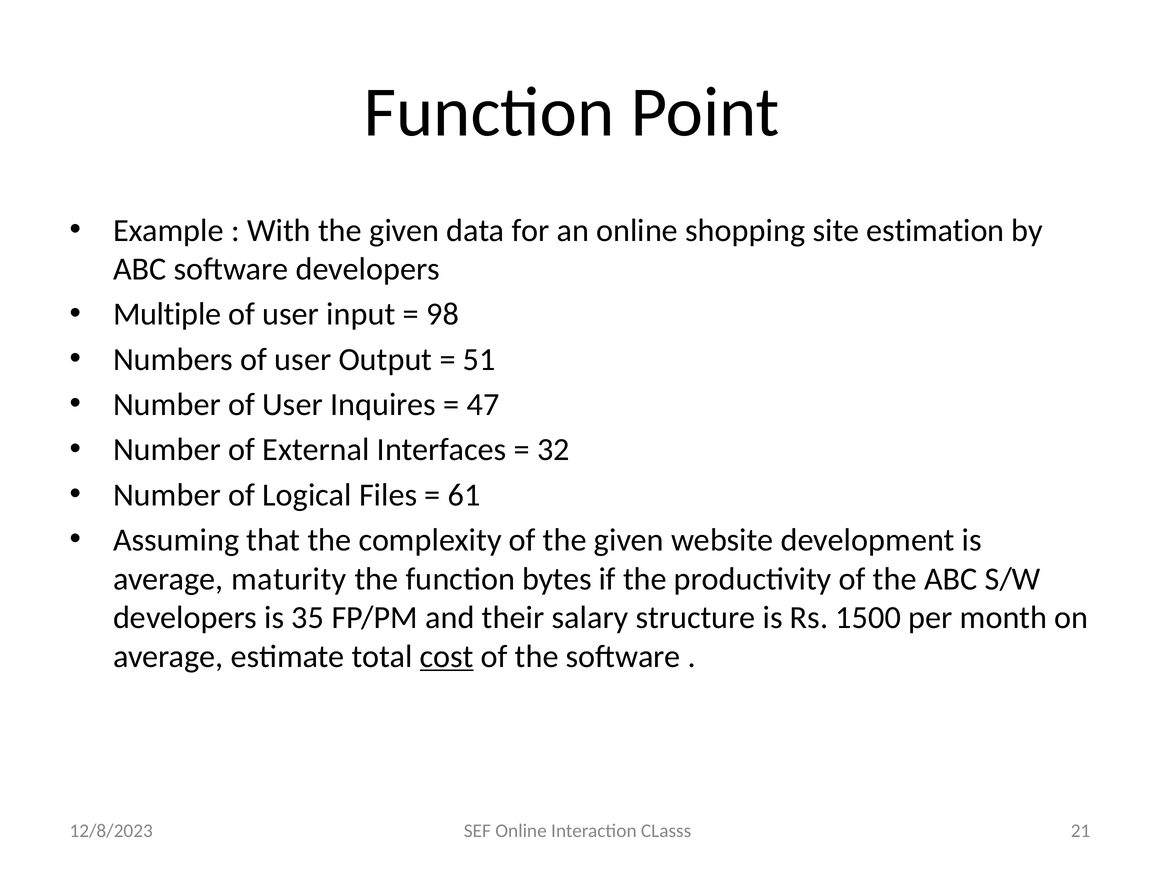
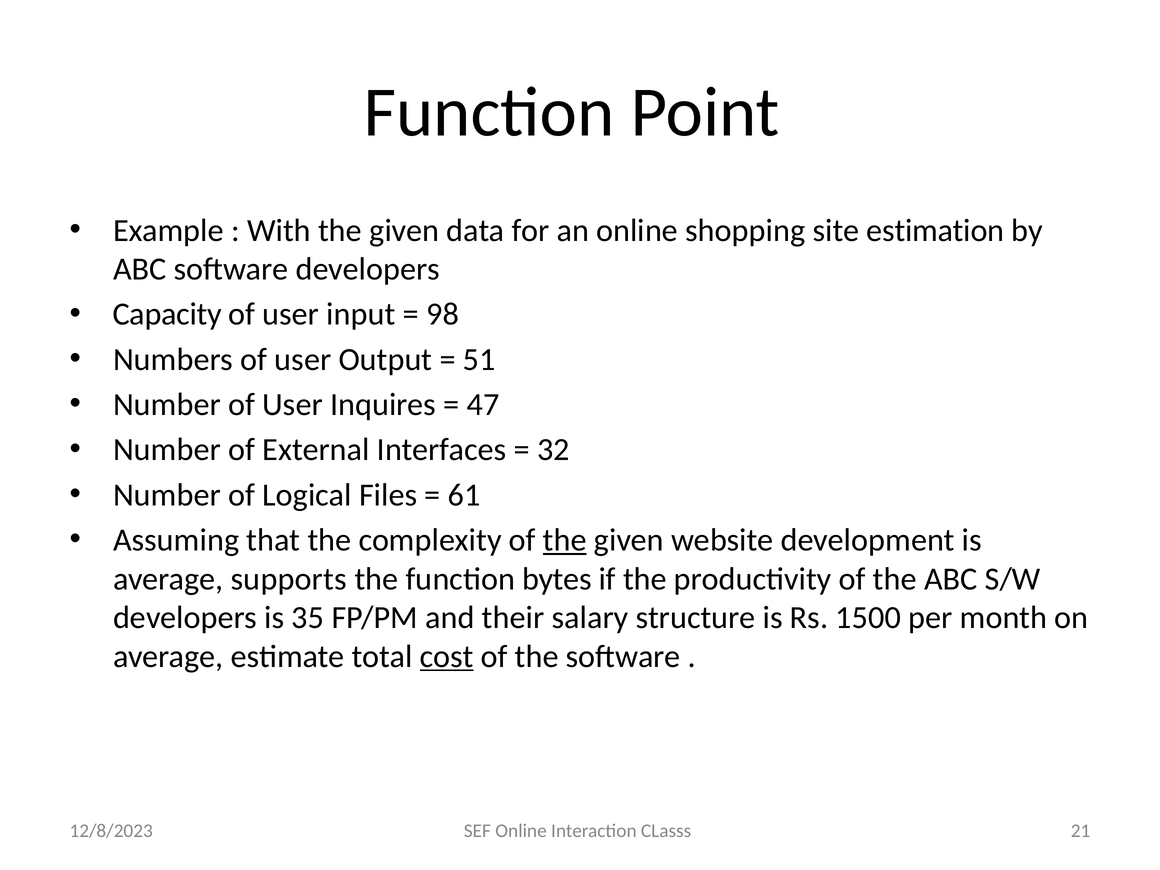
Multiple: Multiple -> Capacity
the at (565, 540) underline: none -> present
maturity: maturity -> supports
